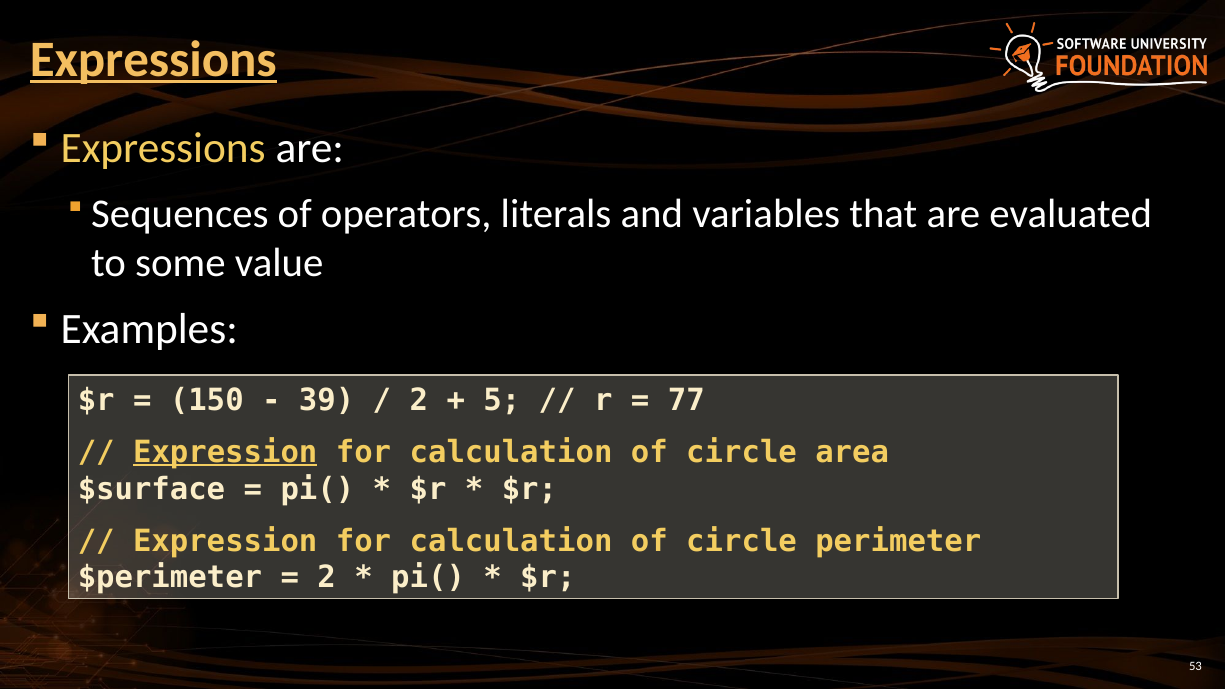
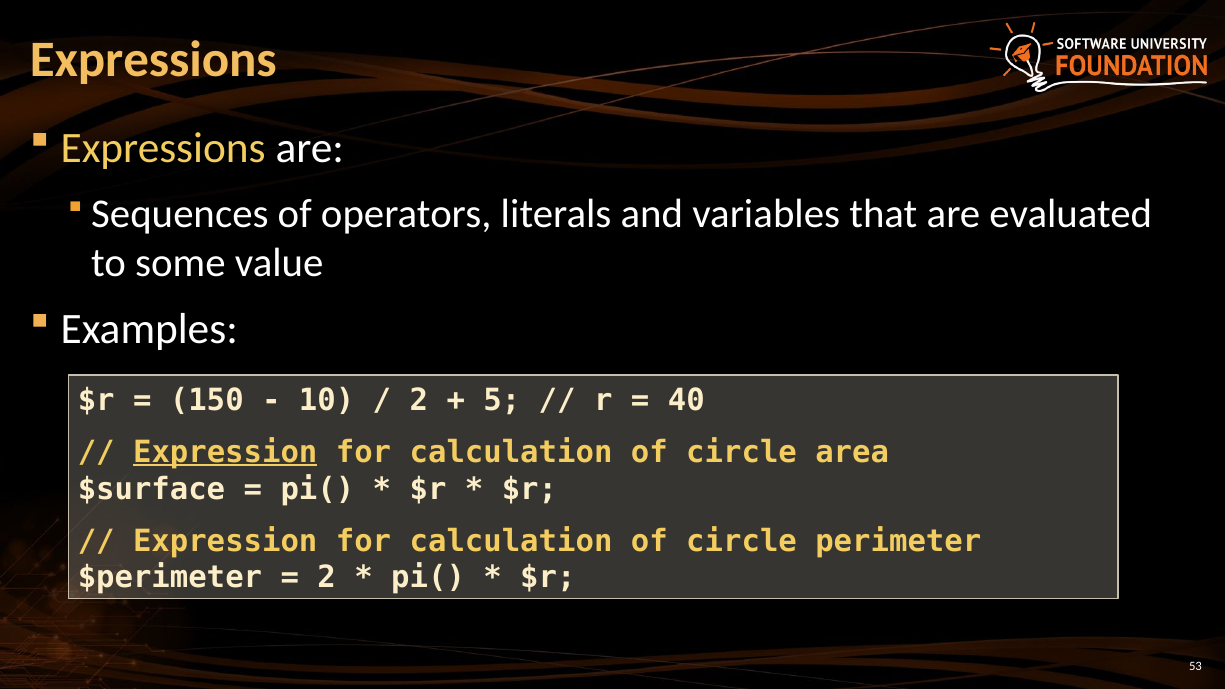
Expressions at (153, 60) underline: present -> none
39: 39 -> 10
77: 77 -> 40
